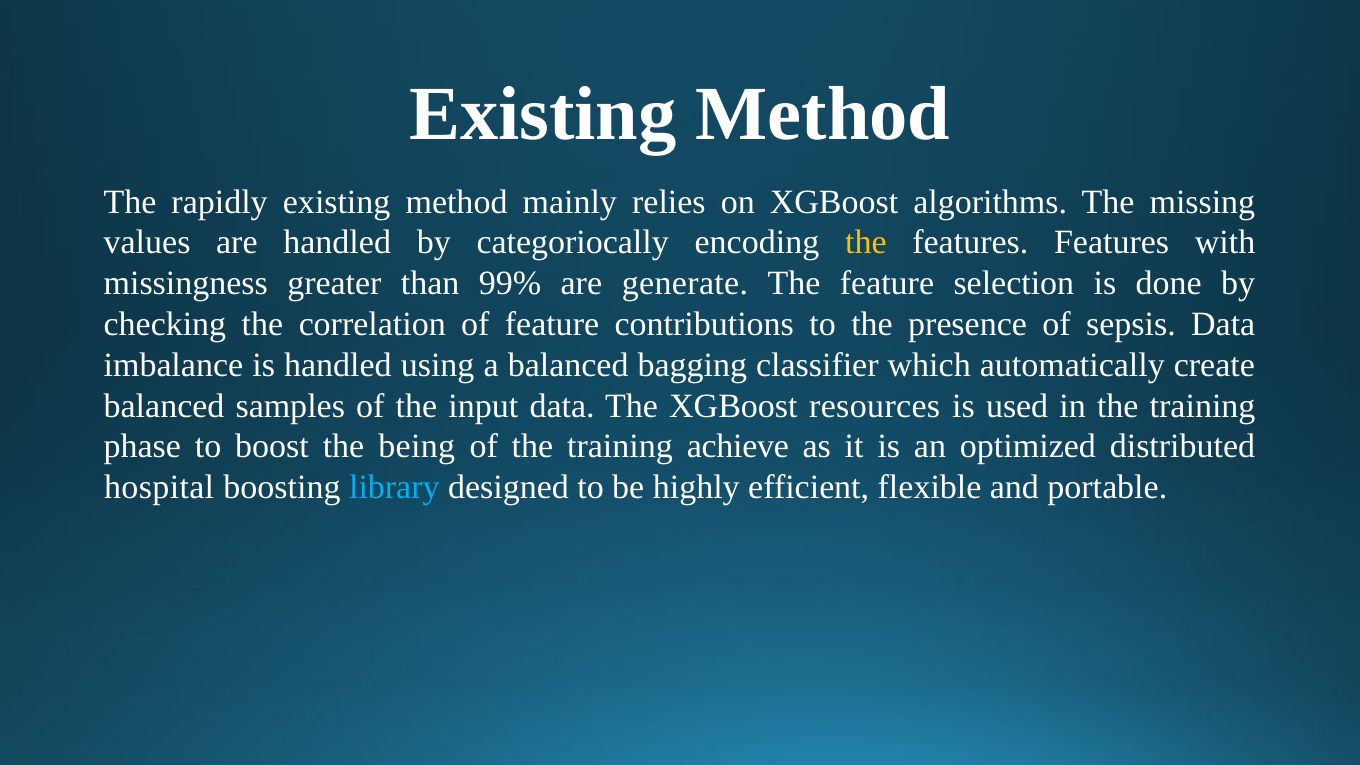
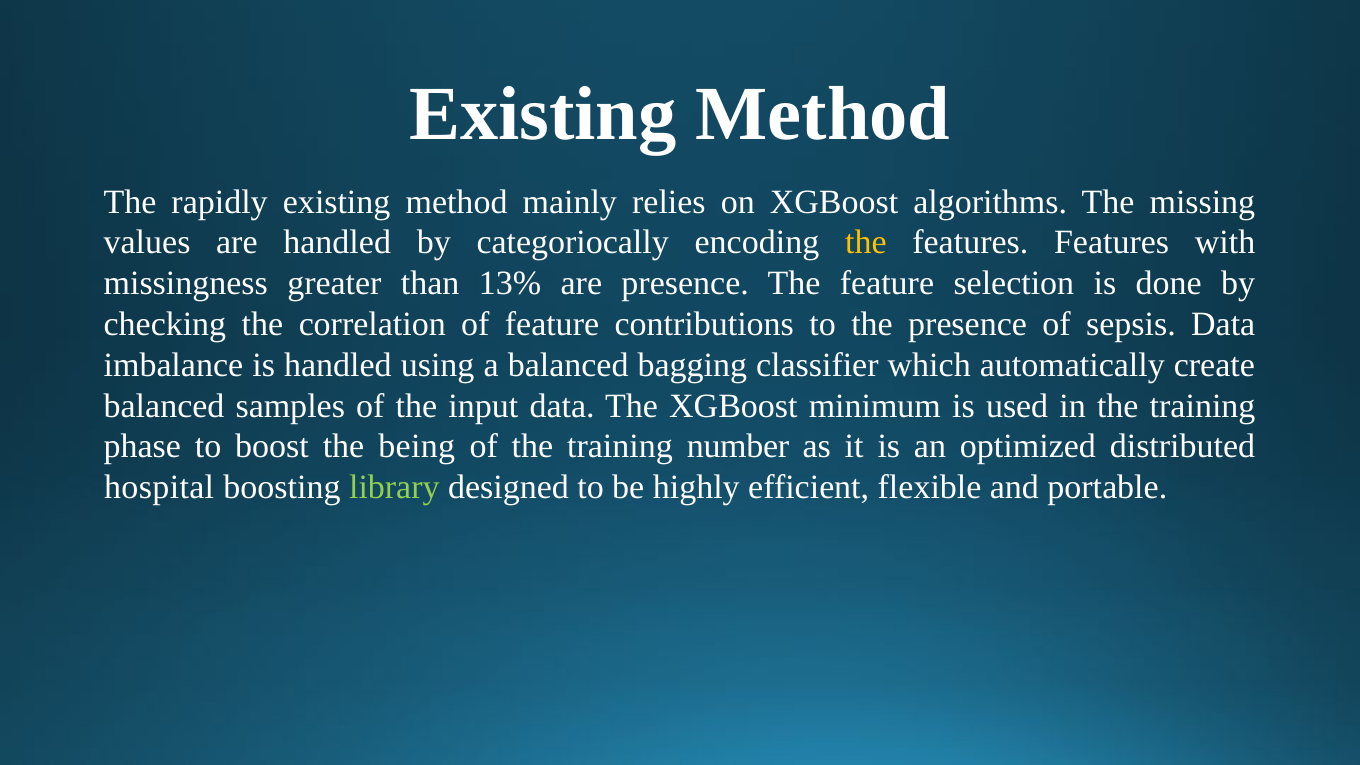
99%: 99% -> 13%
are generate: generate -> presence
resources: resources -> minimum
achieve: achieve -> number
library colour: light blue -> light green
